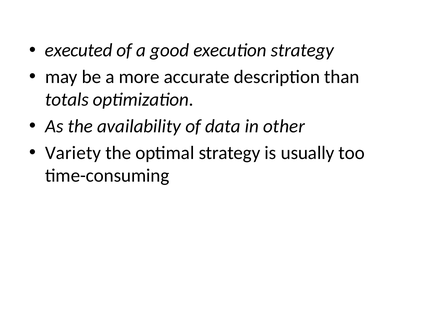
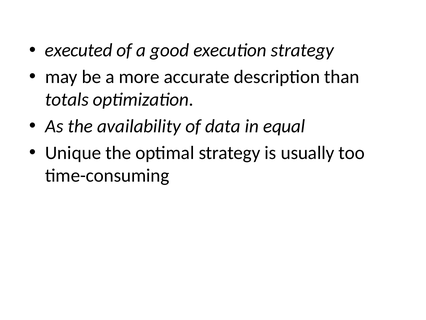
other: other -> equal
Variety: Variety -> Unique
